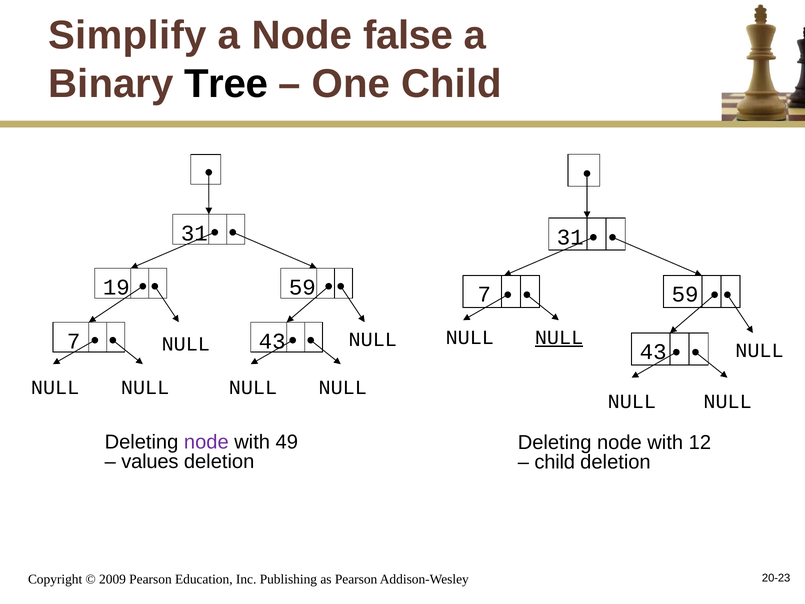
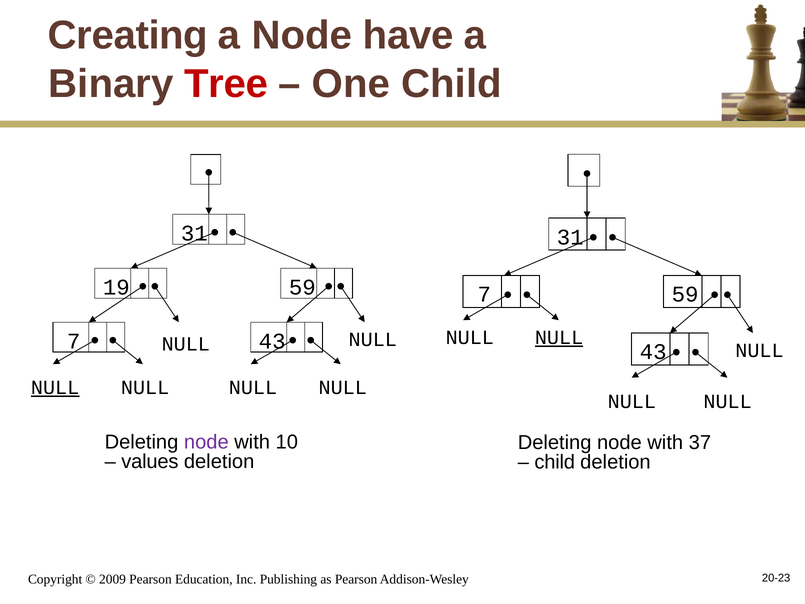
Simplify: Simplify -> Creating
false: false -> have
Tree colour: black -> red
NULL at (55, 387) underline: none -> present
49: 49 -> 10
12: 12 -> 37
